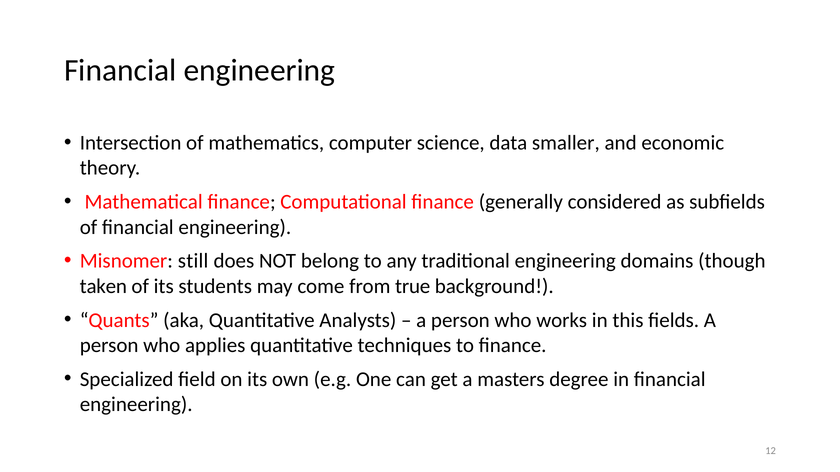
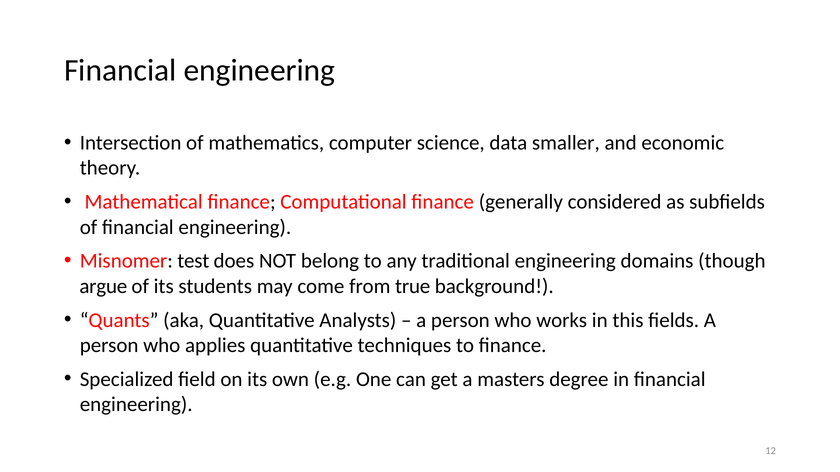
still: still -> test
taken: taken -> argue
